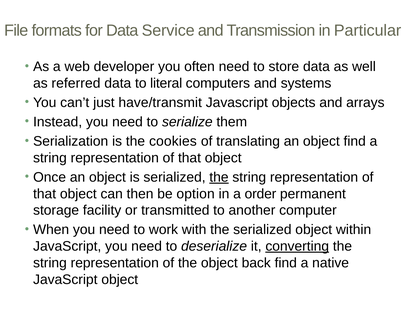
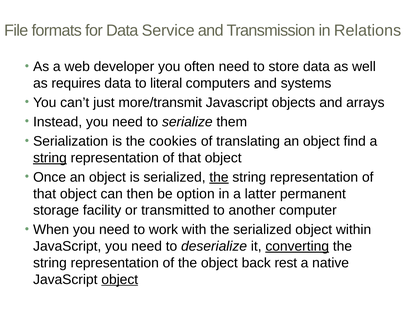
Particular: Particular -> Relations
referred: referred -> requires
have/transmit: have/transmit -> more/transmit
string at (50, 158) underline: none -> present
order: order -> latter
back find: find -> rest
object at (120, 279) underline: none -> present
